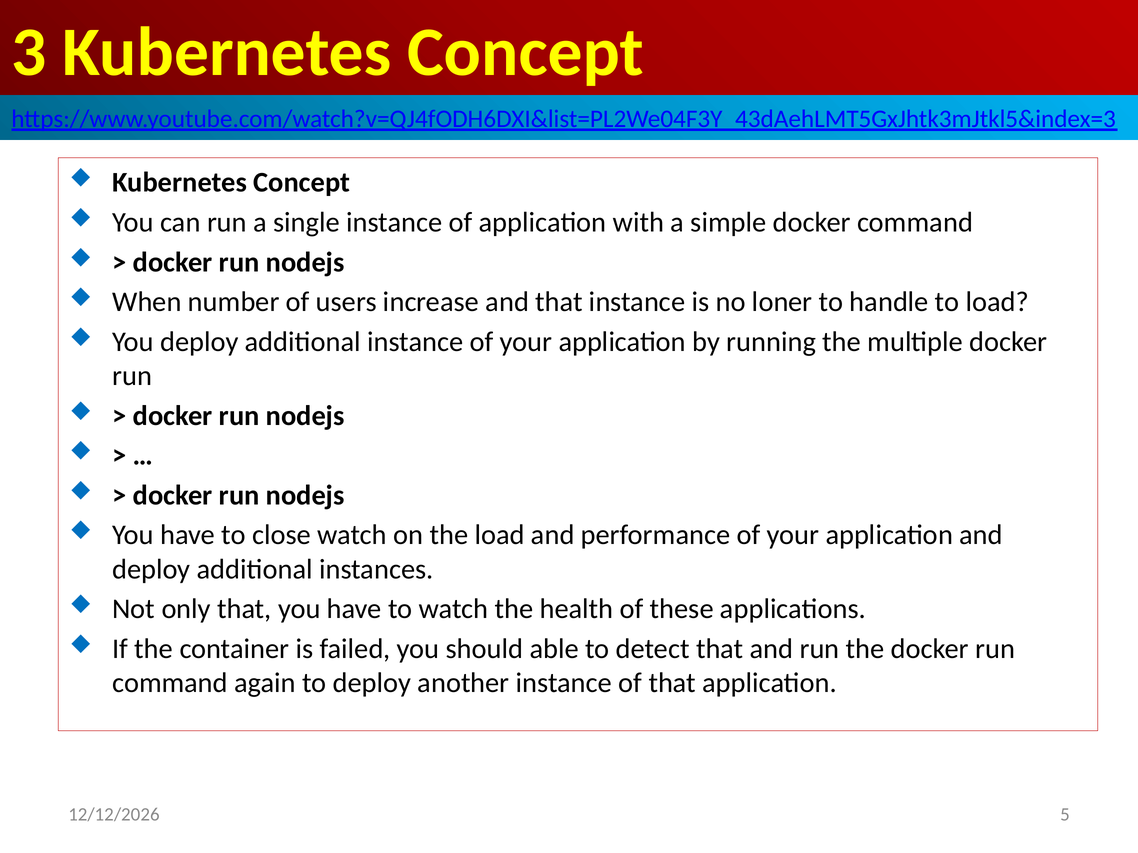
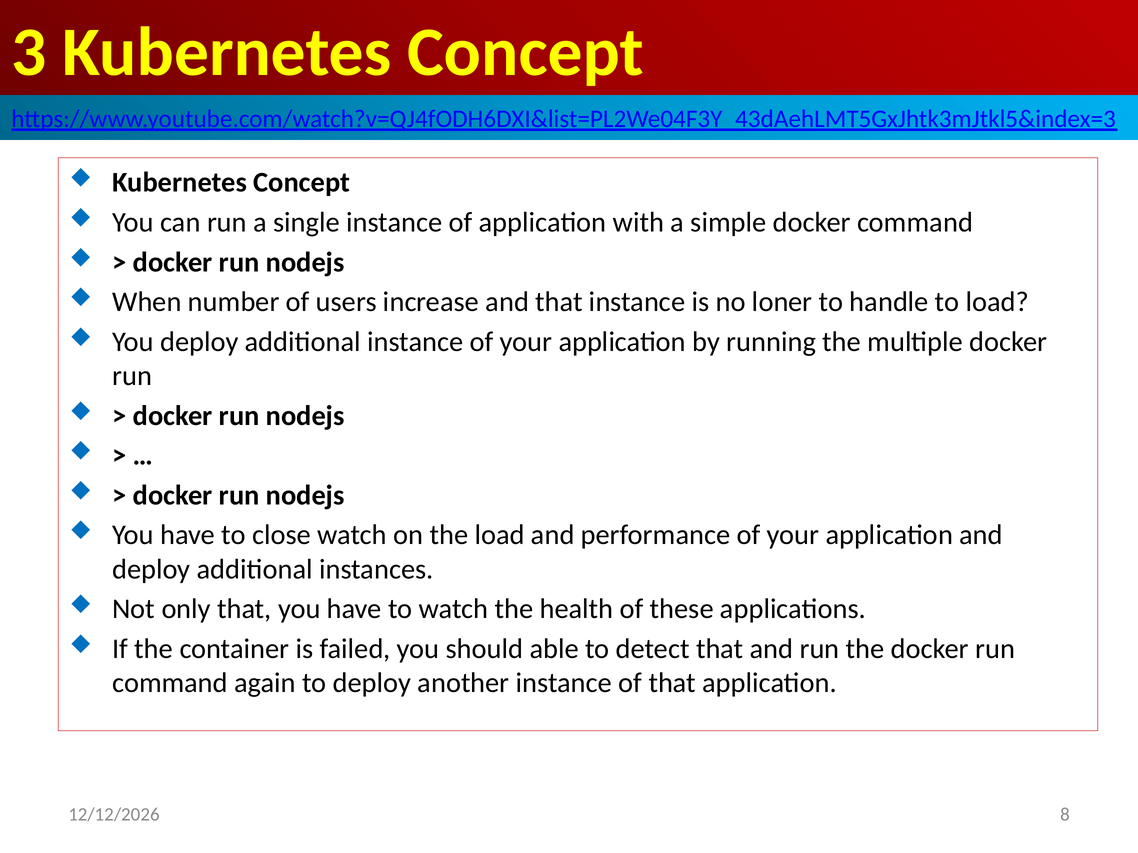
5: 5 -> 8
